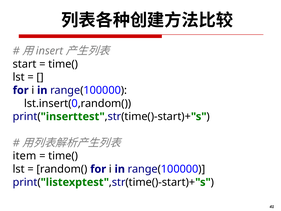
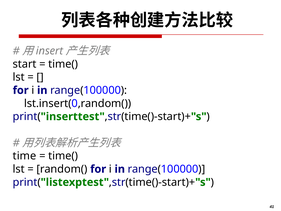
item: item -> time
